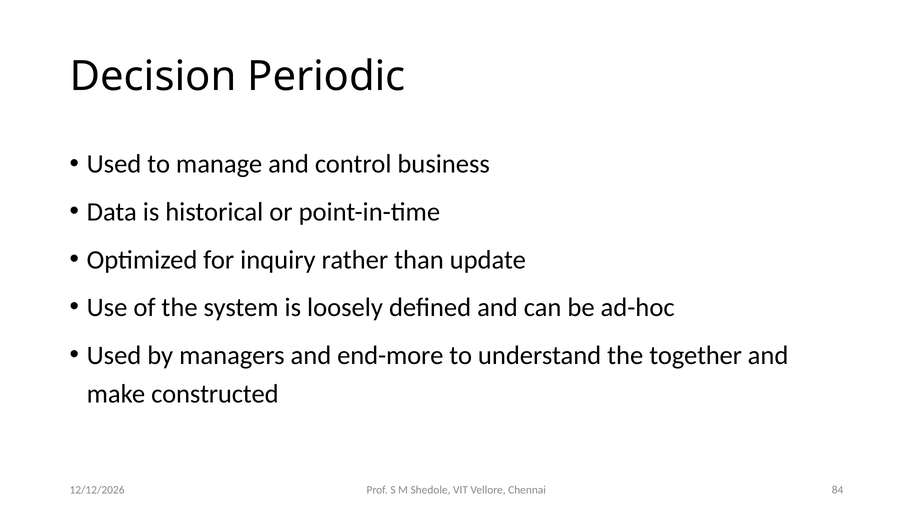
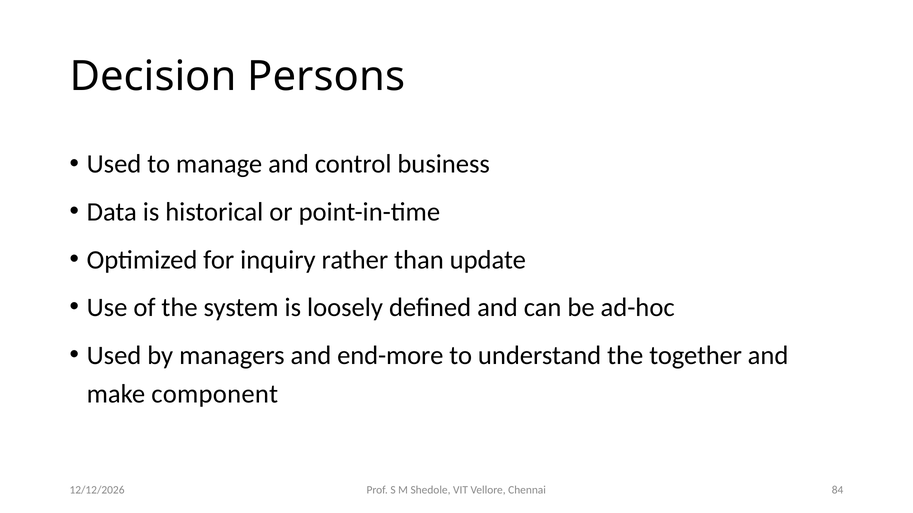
Periodic: Periodic -> Persons
constructed: constructed -> component
